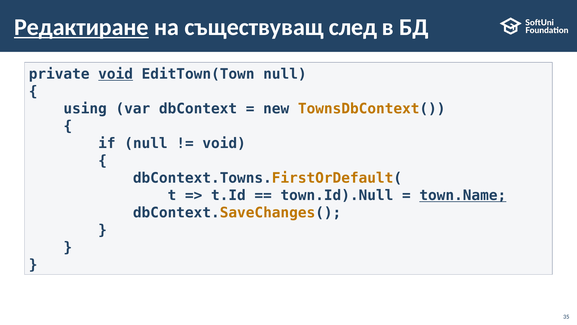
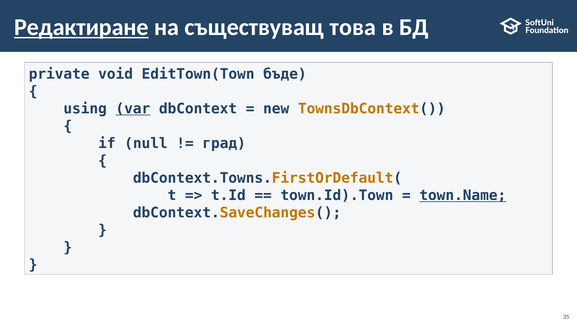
след: след -> това
void at (116, 74) underline: present -> none
EditTown(Town null: null -> бъде
var underline: none -> present
void at (224, 143): void -> град
town.Id).Null: town.Id).Null -> town.Id).Town
